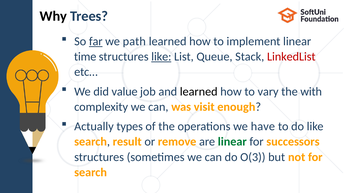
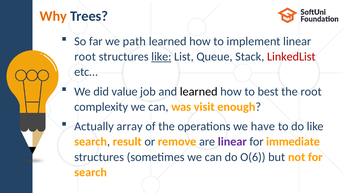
Why colour: black -> orange
far underline: present -> none
time at (85, 57): time -> root
vary: vary -> best
the with: with -> root
types: types -> array
linear at (232, 142) colour: green -> purple
successors: successors -> immediate
O(3: O(3 -> O(6
